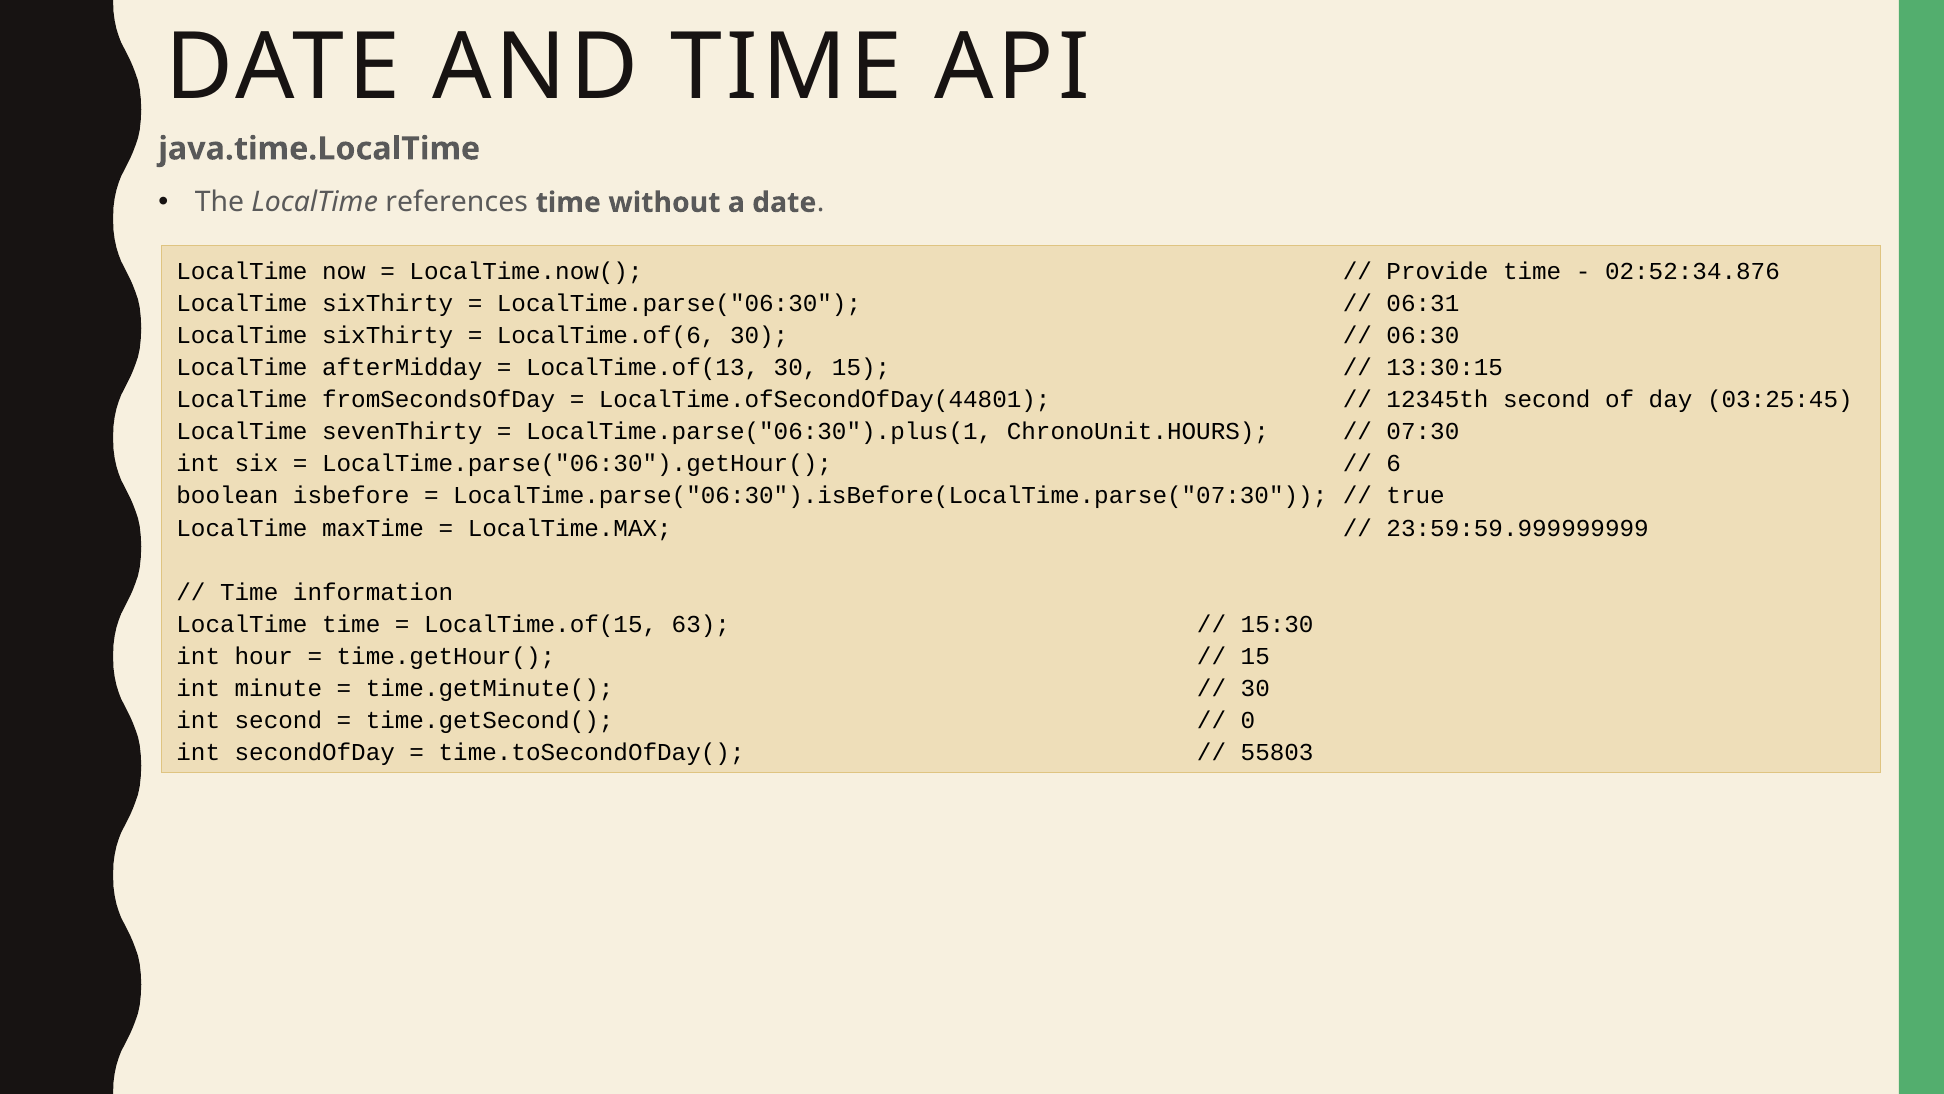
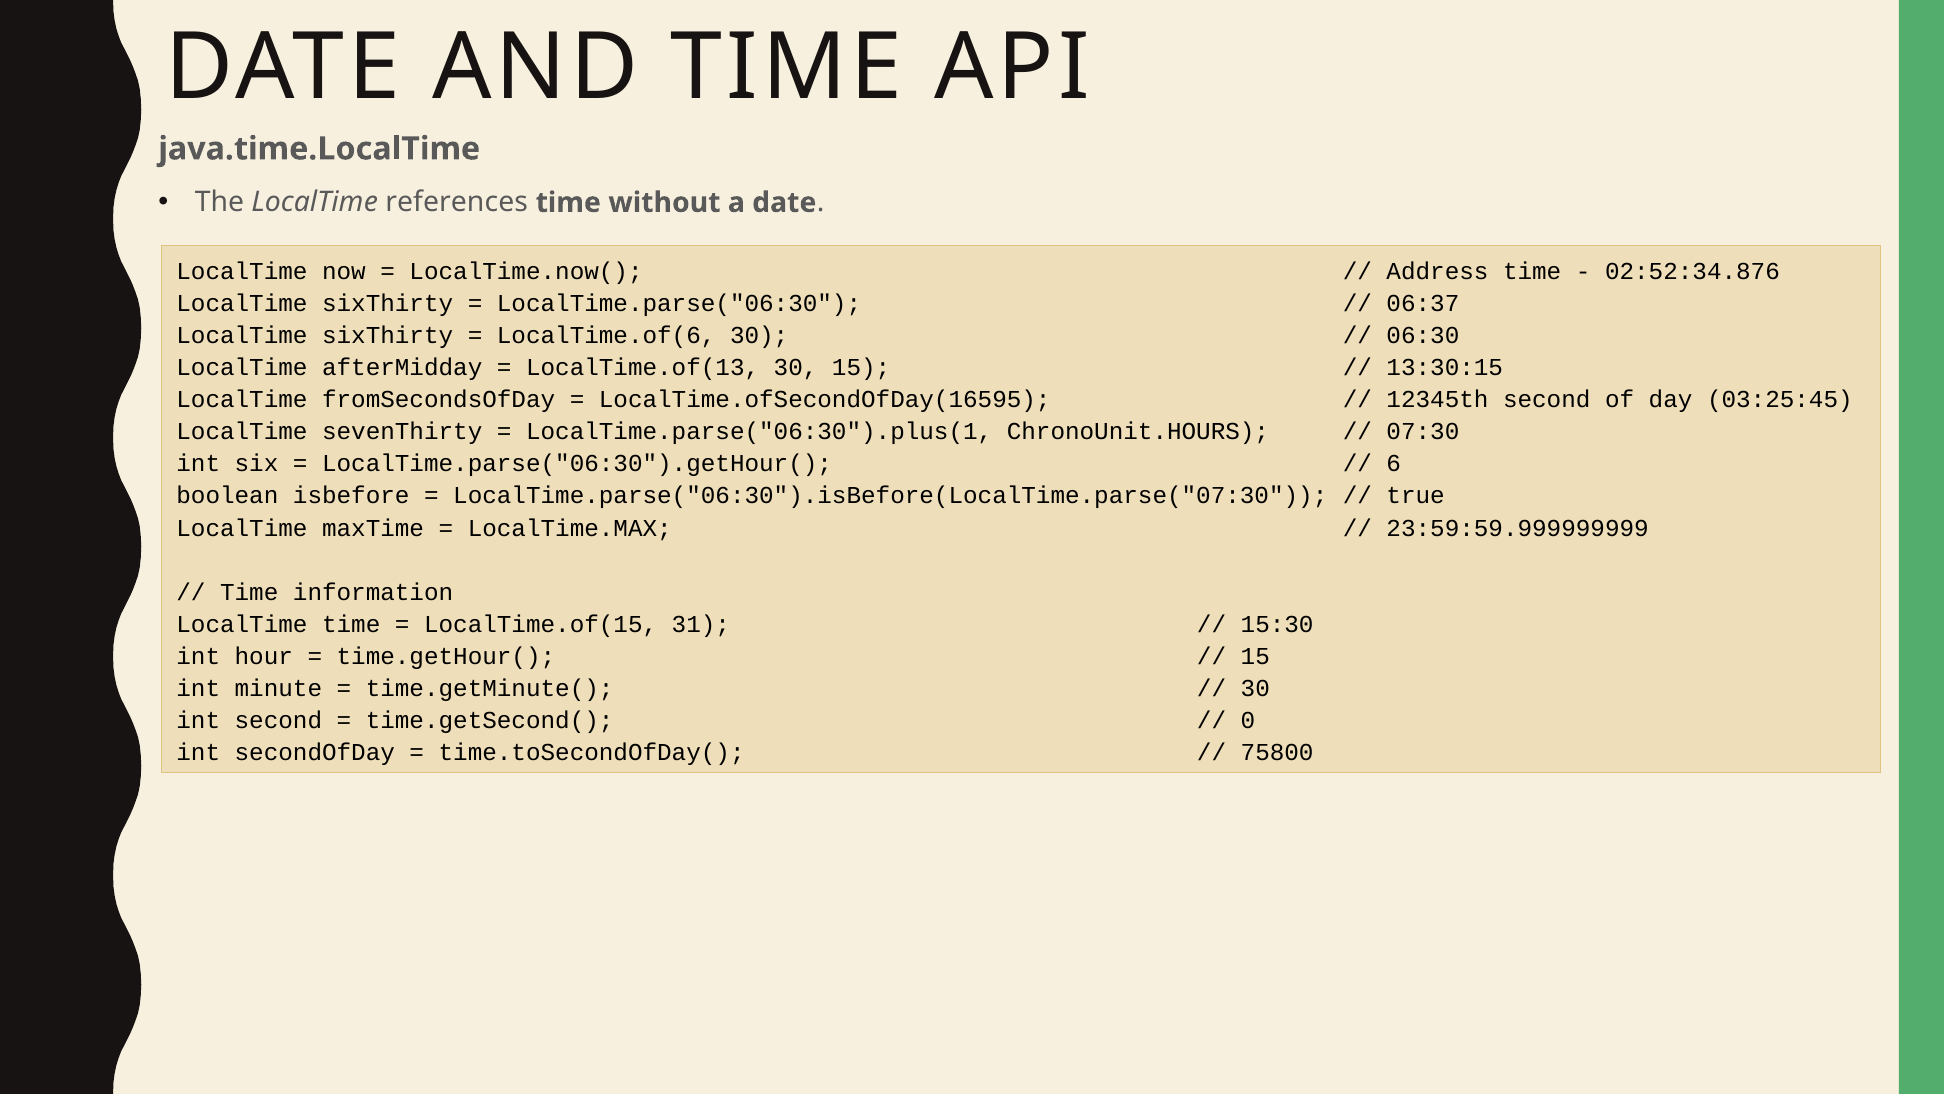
Provide: Provide -> Address
06:31: 06:31 -> 06:37
LocalTime.ofSecondOfDay(44801: LocalTime.ofSecondOfDay(44801 -> LocalTime.ofSecondOfDay(16595
63: 63 -> 31
55803: 55803 -> 75800
